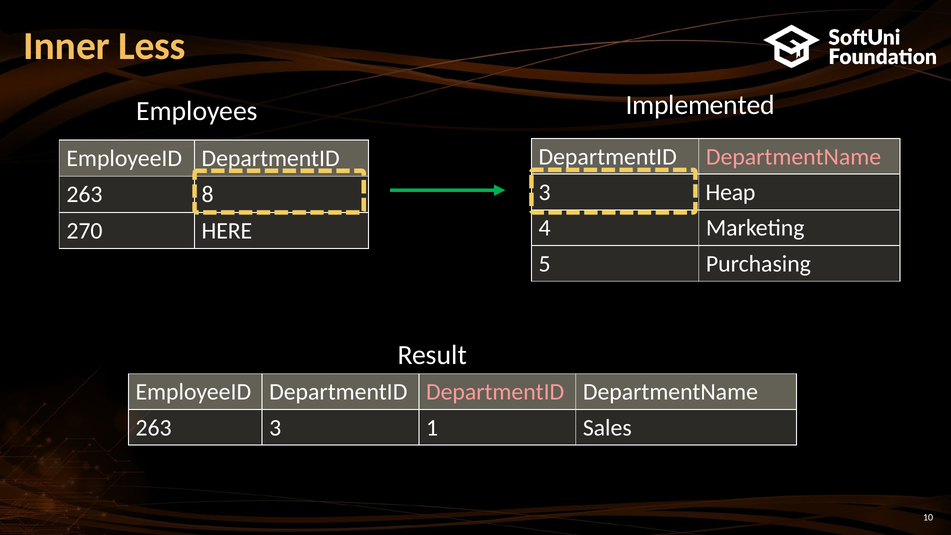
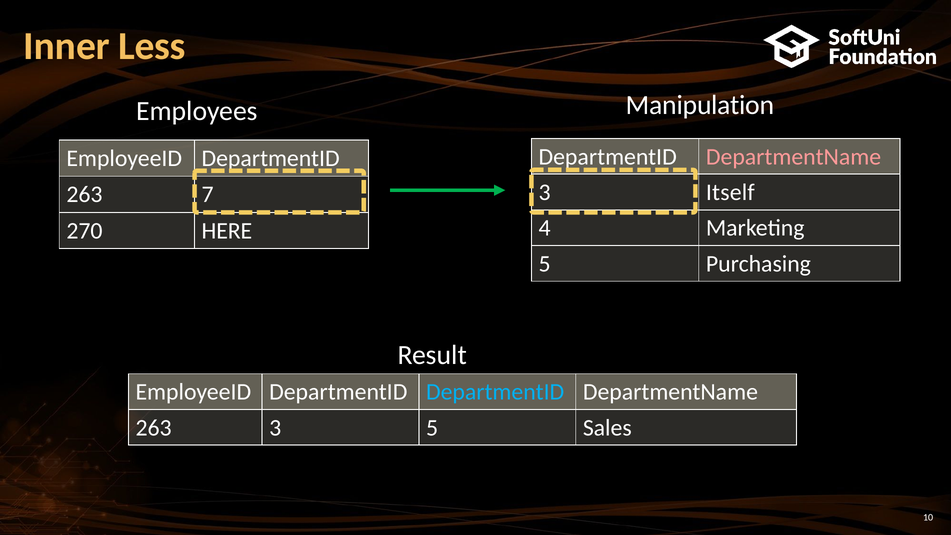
Implemented: Implemented -> Manipulation
Heap: Heap -> Itself
8: 8 -> 7
DepartmentID at (495, 392) colour: pink -> light blue
3 1: 1 -> 5
